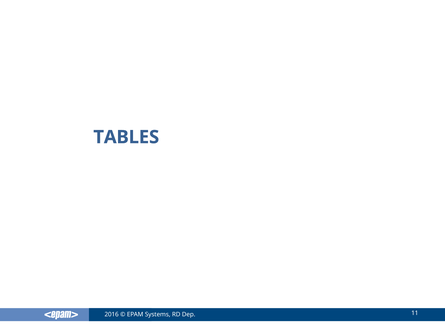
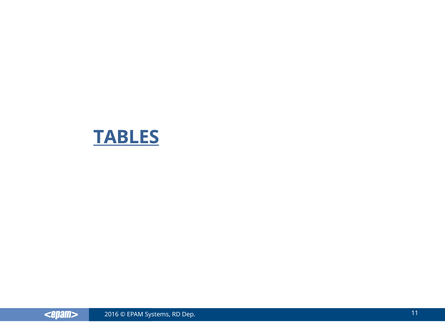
TABLES underline: none -> present
